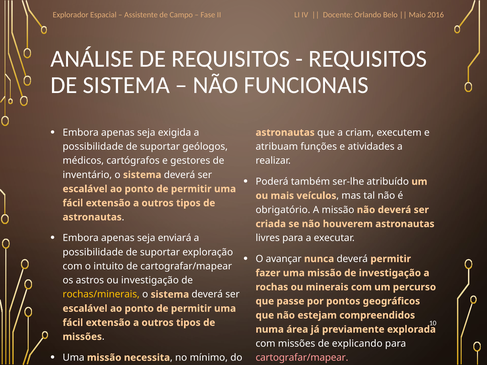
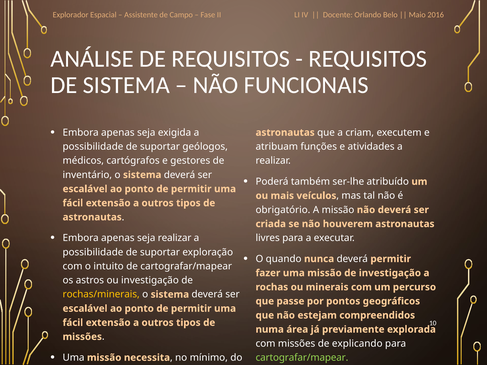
seja enviará: enviará -> realizar
avançar: avançar -> quando
cartografar/mapear at (302, 358) colour: pink -> light green
